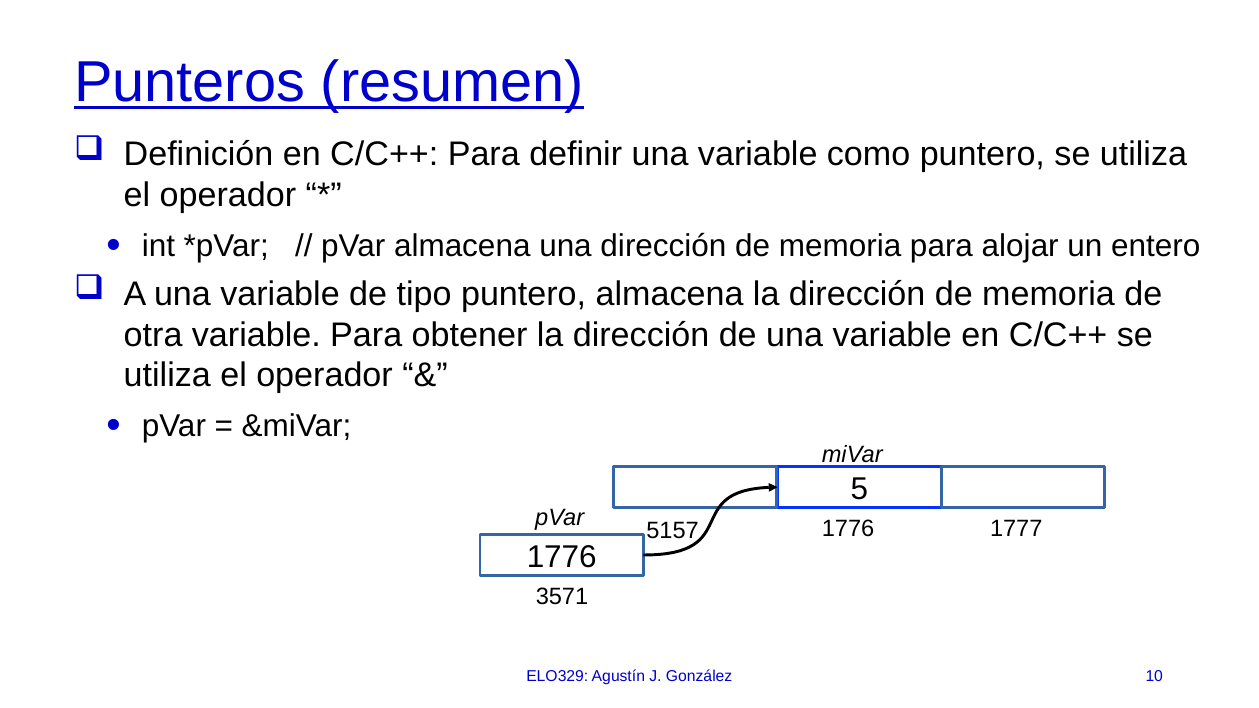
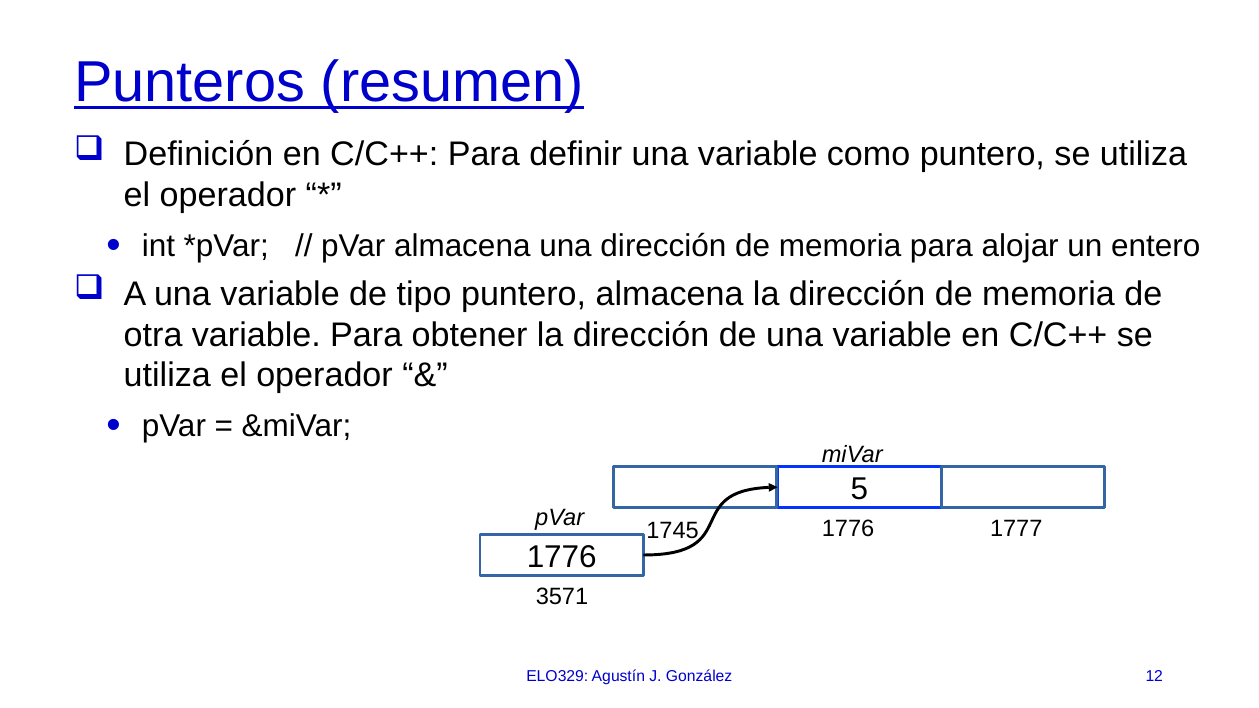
5157: 5157 -> 1745
10: 10 -> 12
